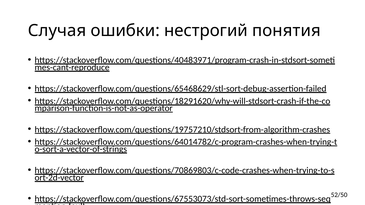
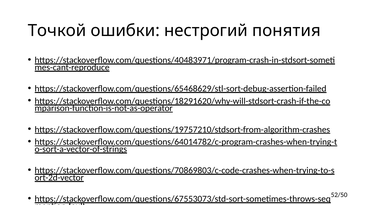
Случая: Случая -> Точкой
